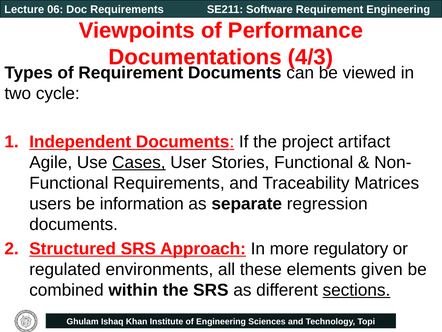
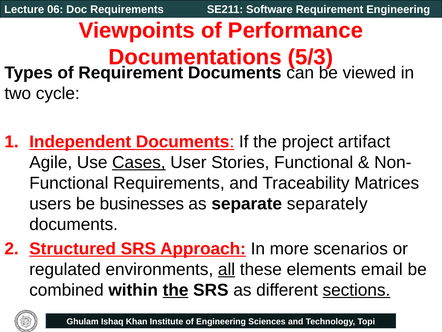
4/3: 4/3 -> 5/3
information: information -> businesses
regression: regression -> separately
regulatory: regulatory -> scenarios
all underline: none -> present
given: given -> email
the at (176, 290) underline: none -> present
